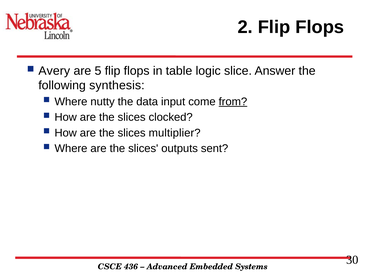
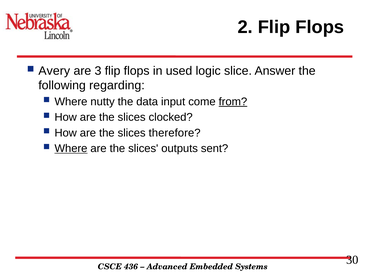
5: 5 -> 3
table: table -> used
synthesis: synthesis -> regarding
multiplier: multiplier -> therefore
Where at (71, 149) underline: none -> present
